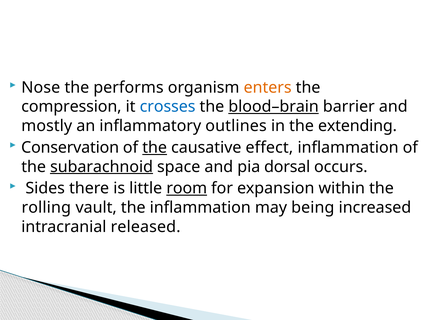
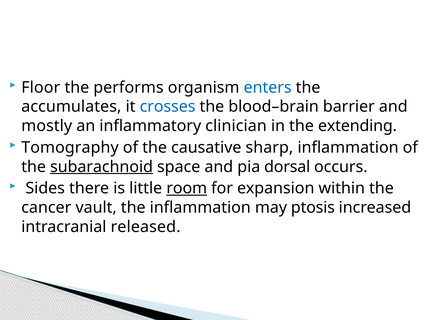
Nose: Nose -> Floor
enters colour: orange -> blue
compression: compression -> accumulates
blood–brain underline: present -> none
outlines: outlines -> clinician
Conservation: Conservation -> Tomography
the at (155, 148) underline: present -> none
effect: effect -> sharp
rolling: rolling -> cancer
being: being -> ptosis
